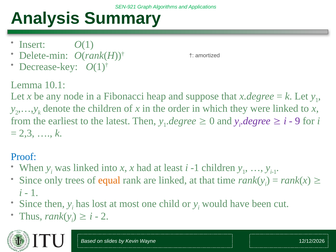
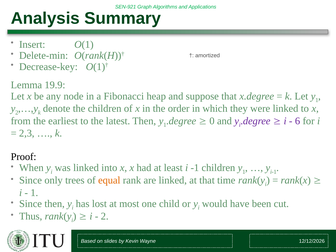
10.1: 10.1 -> 19.9
9: 9 -> 6
Proof colour: blue -> black
